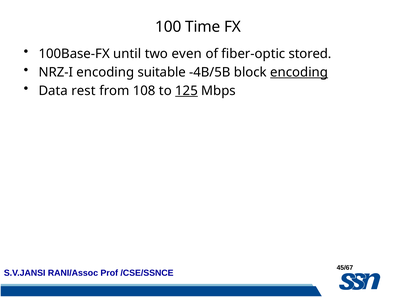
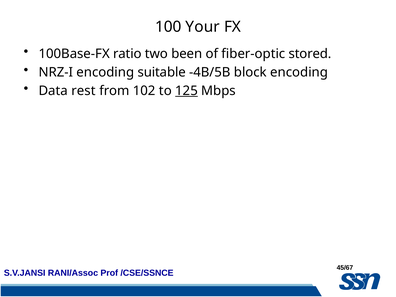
Time: Time -> Your
until: until -> ratio
even: even -> been
encoding at (299, 72) underline: present -> none
108: 108 -> 102
